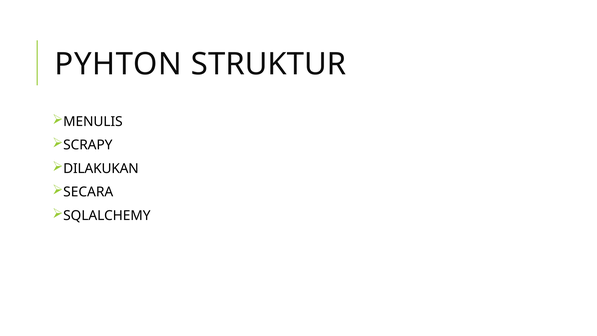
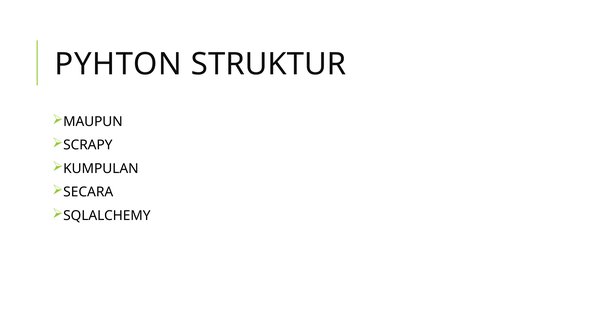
MENULIS: MENULIS -> MAUPUN
DILAKUKAN: DILAKUKAN -> KUMPULAN
